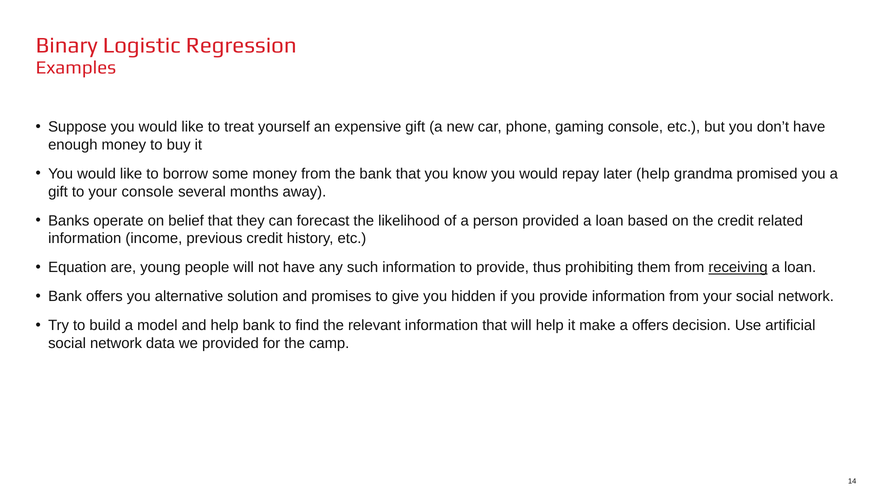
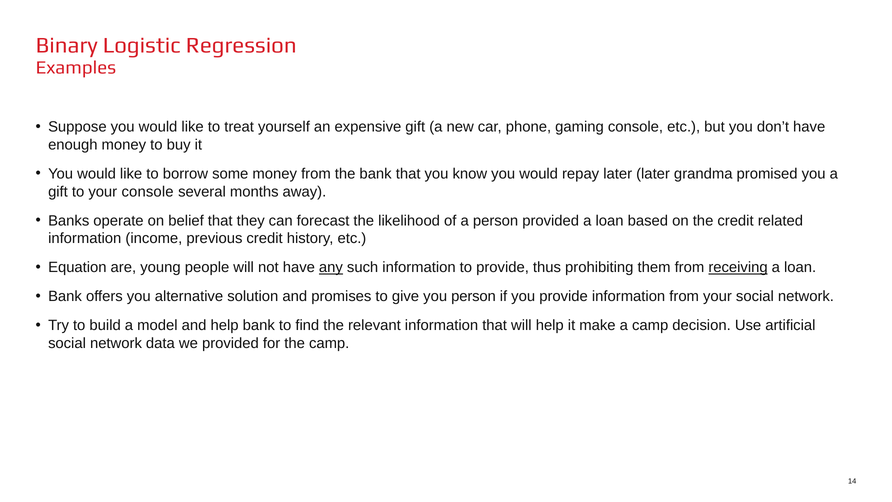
later help: help -> later
any underline: none -> present
you hidden: hidden -> person
a offers: offers -> camp
